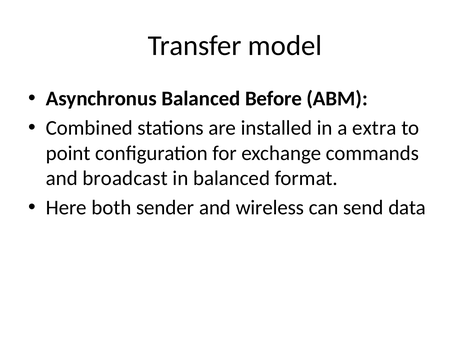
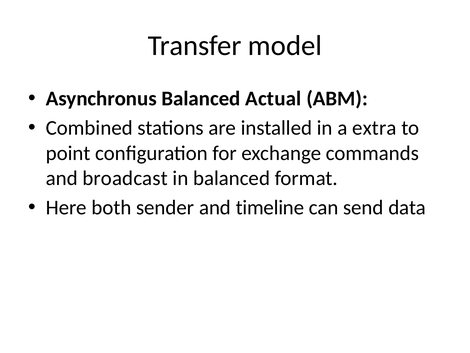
Before: Before -> Actual
wireless: wireless -> timeline
